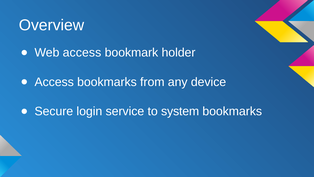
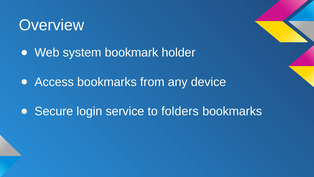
Web access: access -> system
system: system -> folders
